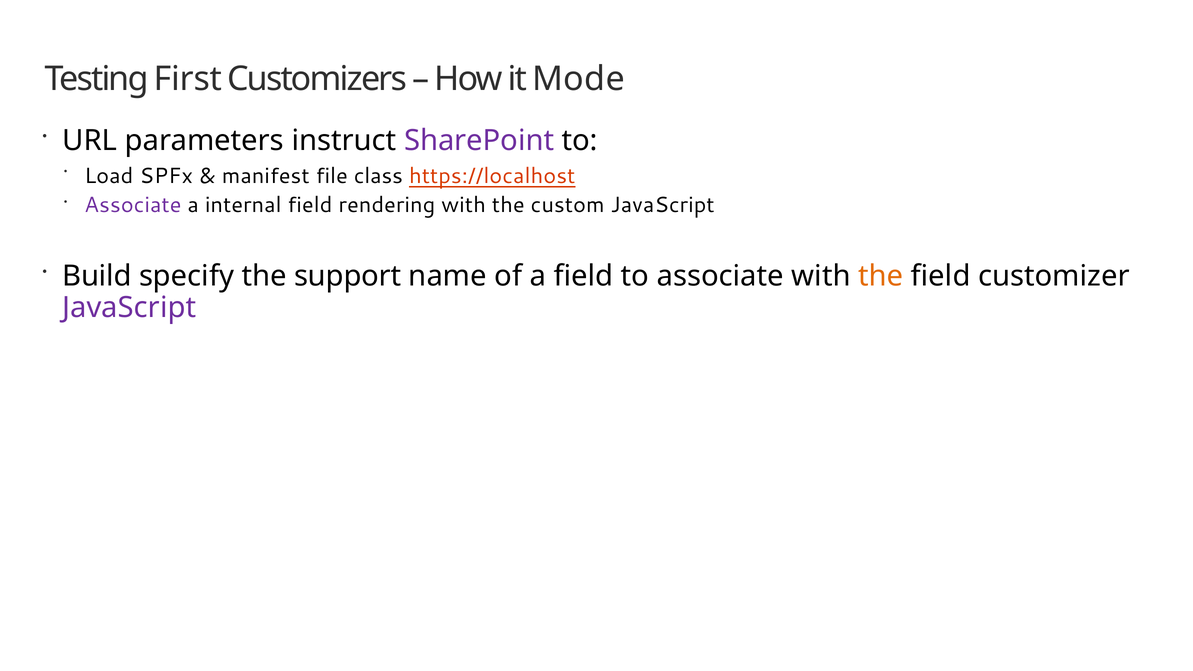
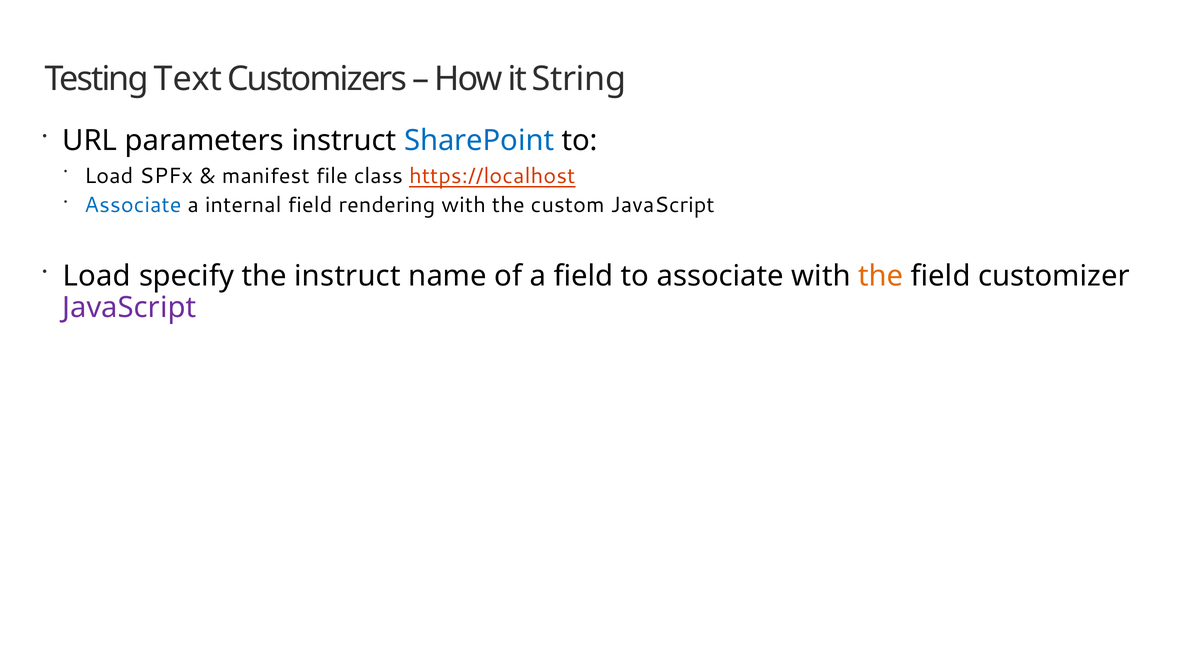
First: First -> Text
Mode: Mode -> String
SharePoint colour: purple -> blue
Associate at (133, 205) colour: purple -> blue
Build at (97, 276): Build -> Load
the support: support -> instruct
